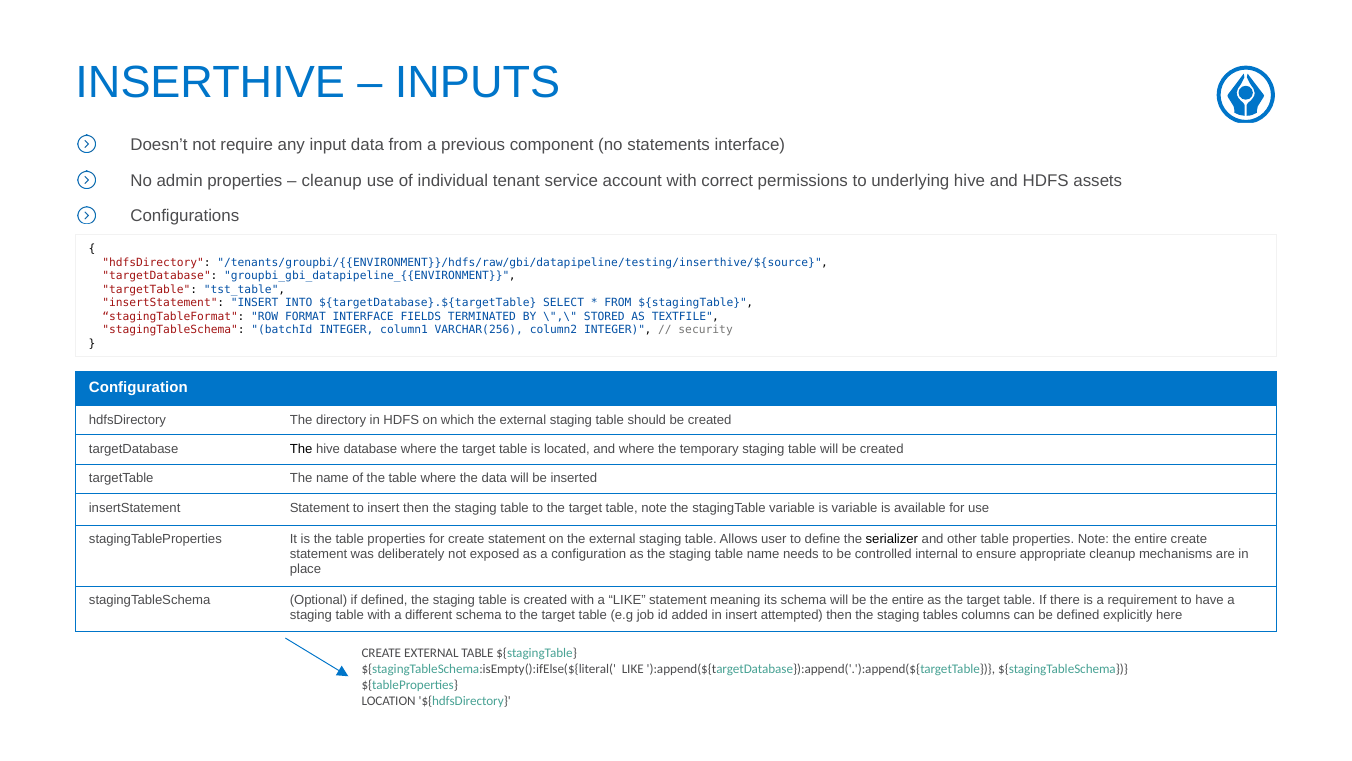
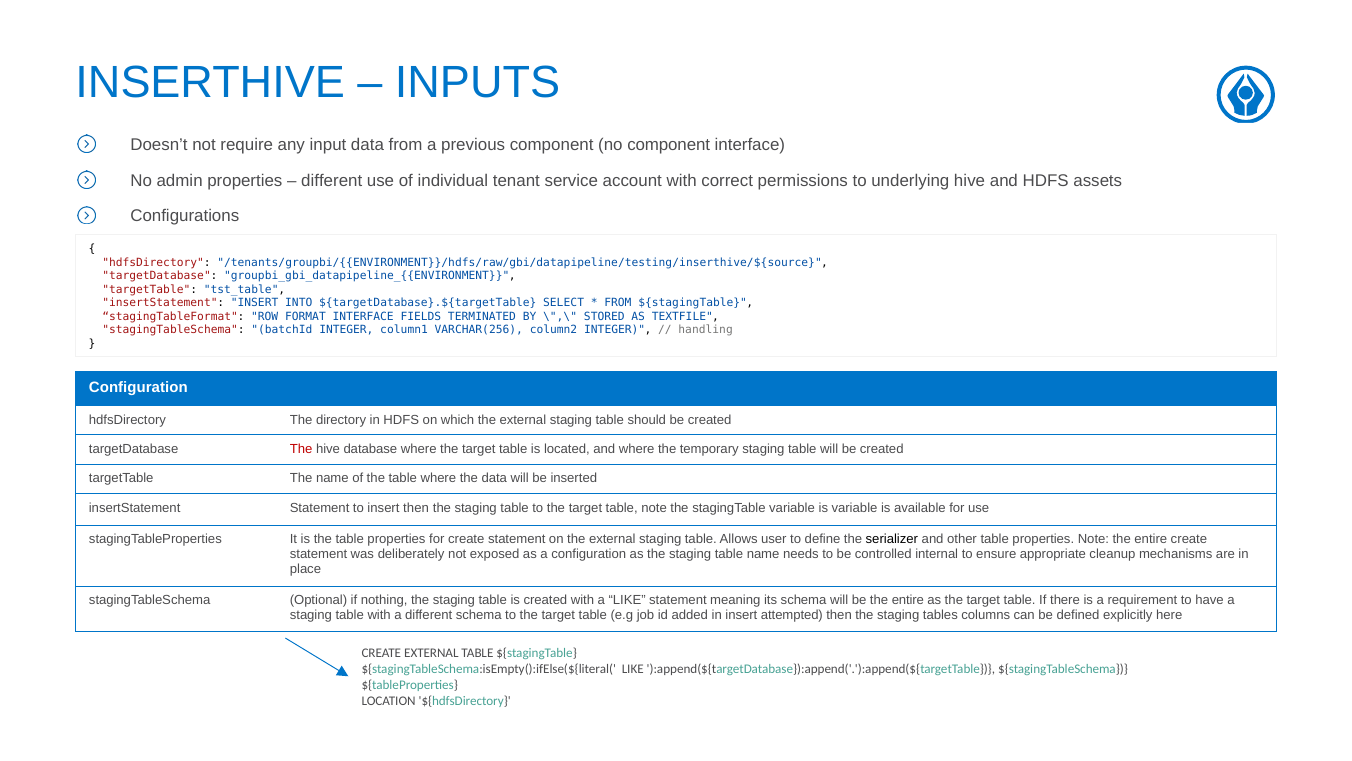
no statements: statements -> component
cleanup at (332, 180): cleanup -> different
security: security -> handling
The at (301, 449) colour: black -> red
if defined: defined -> nothing
